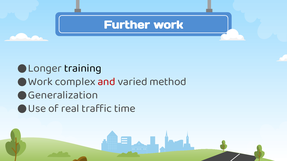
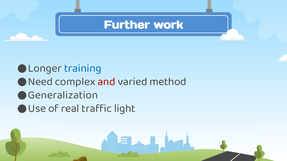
training colour: black -> blue
Work at (40, 82): Work -> Need
time: time -> light
